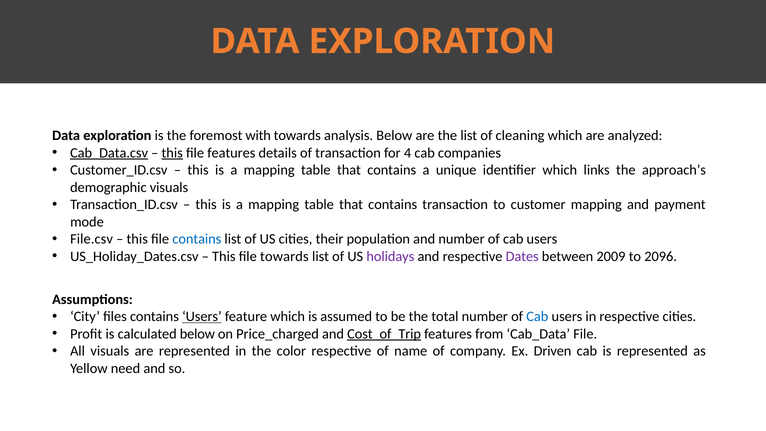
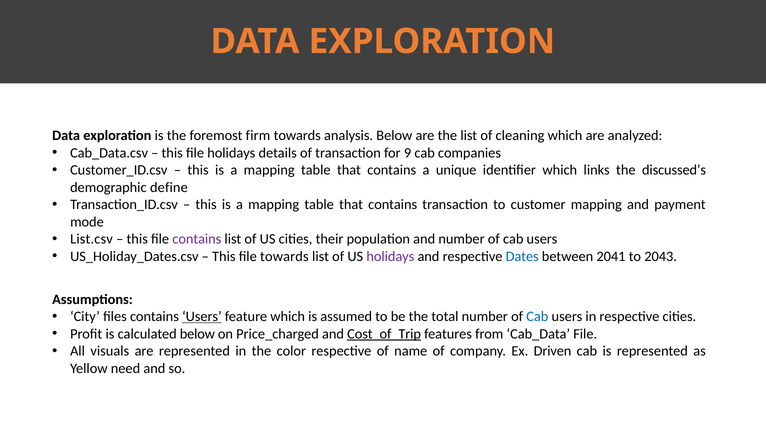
with: with -> firm
Cab_Data.csv underline: present -> none
this at (172, 153) underline: present -> none
file features: features -> holidays
4: 4 -> 9
approach’s: approach’s -> discussed’s
demographic visuals: visuals -> define
File.csv: File.csv -> List.csv
contains at (197, 239) colour: blue -> purple
Dates colour: purple -> blue
2009: 2009 -> 2041
2096: 2096 -> 2043
